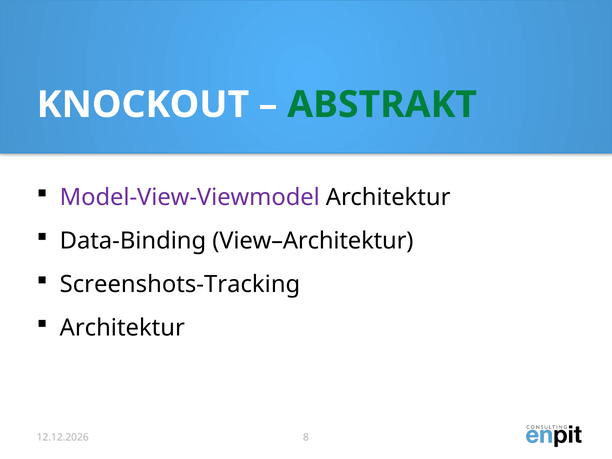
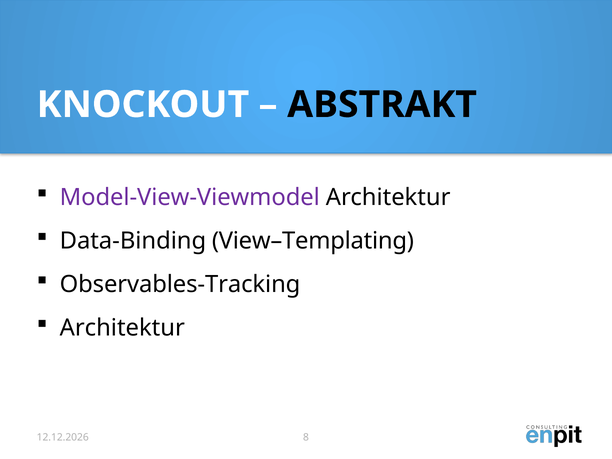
ABSTRAKT colour: green -> black
View–Architektur: View–Architektur -> View–Templating
Screenshots-Tracking: Screenshots-Tracking -> Observables-Tracking
